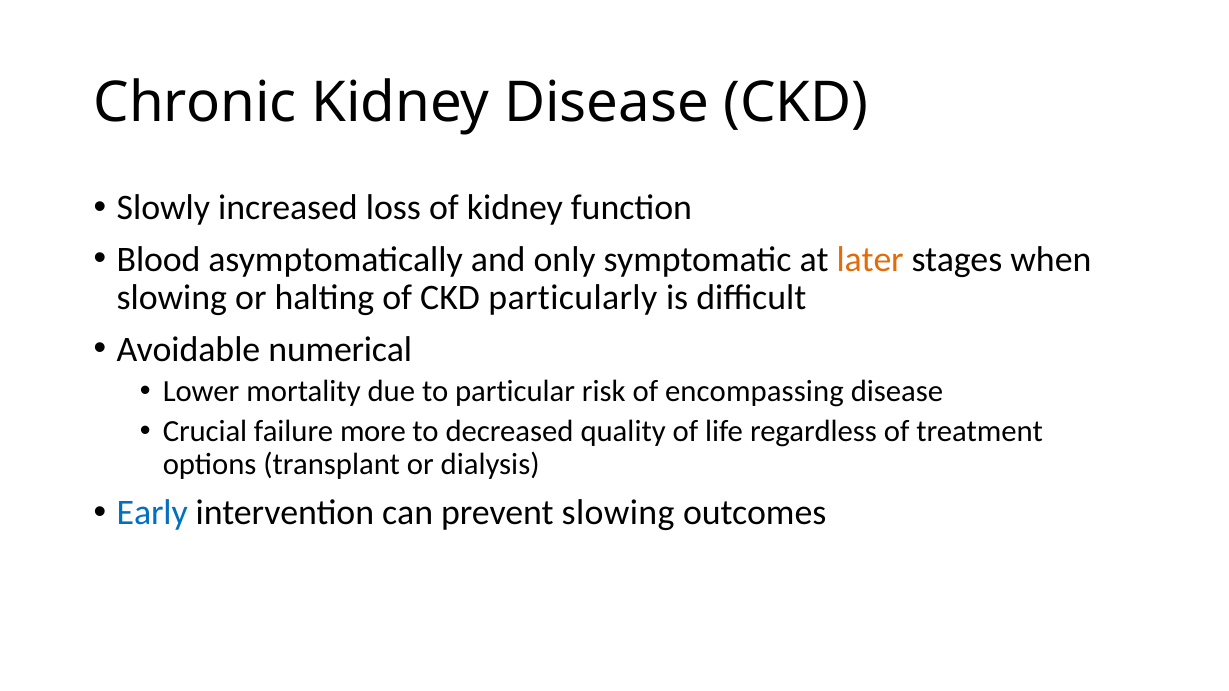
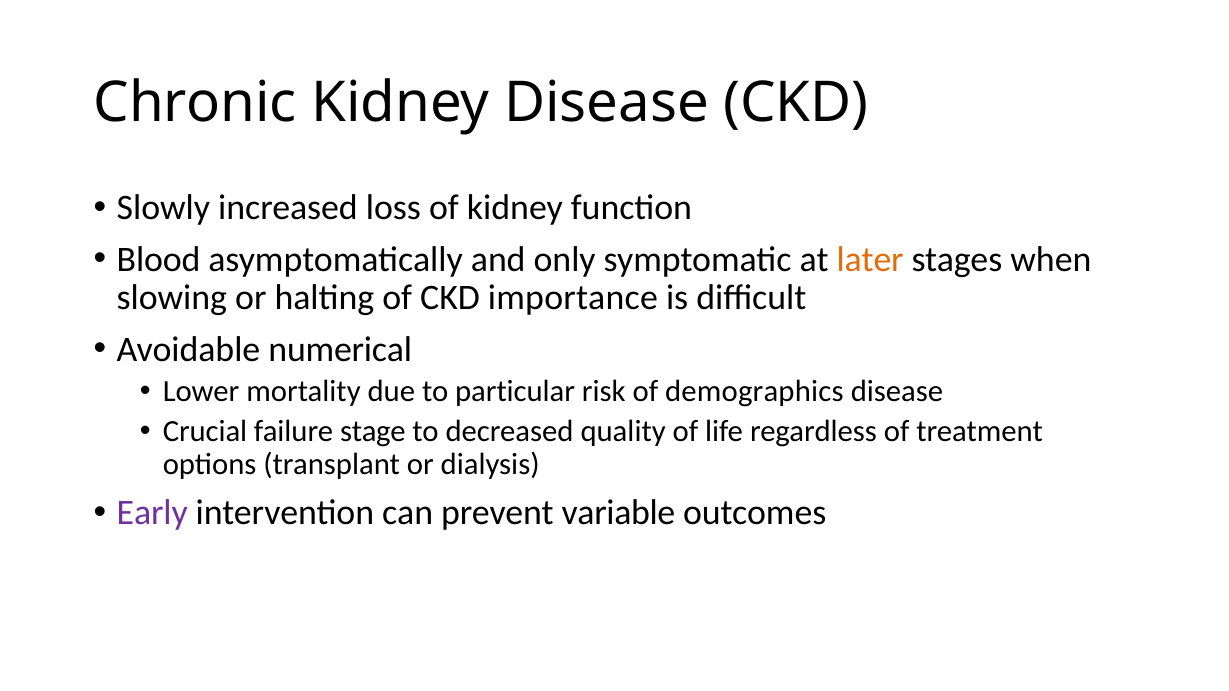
particularly: particularly -> importance
encompassing: encompassing -> demographics
more: more -> stage
Early colour: blue -> purple
prevent slowing: slowing -> variable
